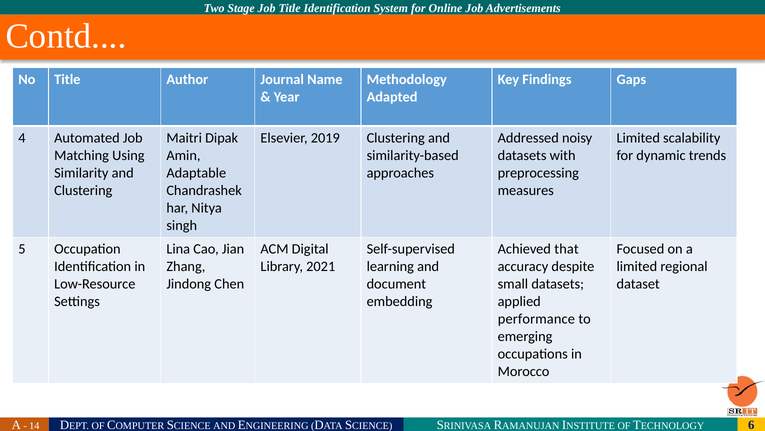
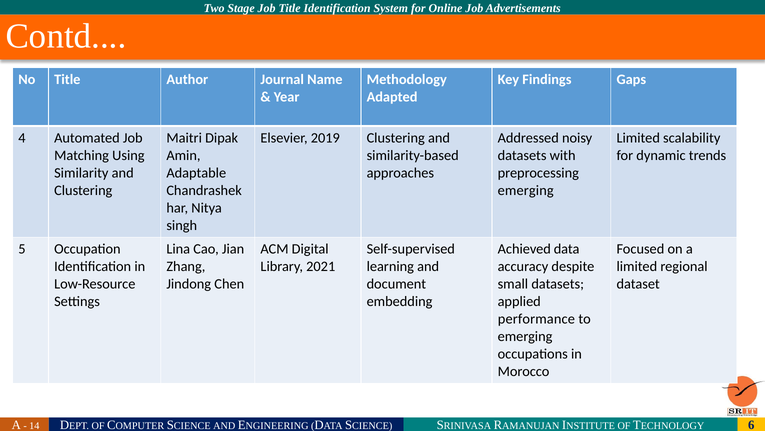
measures at (526, 190): measures -> emerging
that: that -> data
